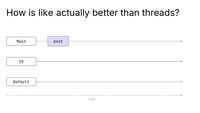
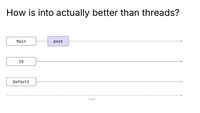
like: like -> into
